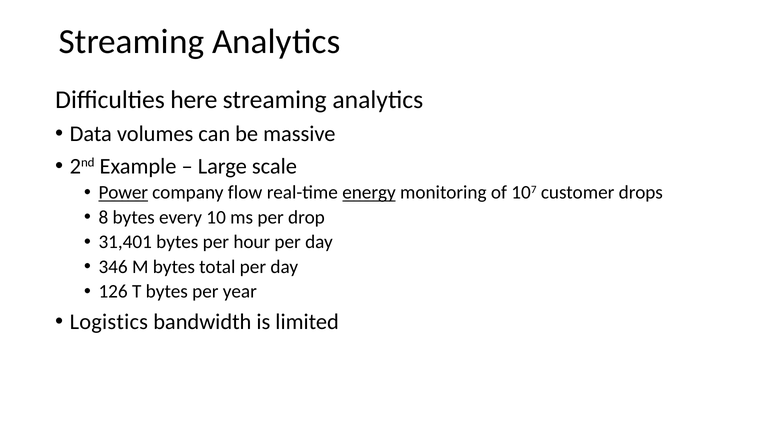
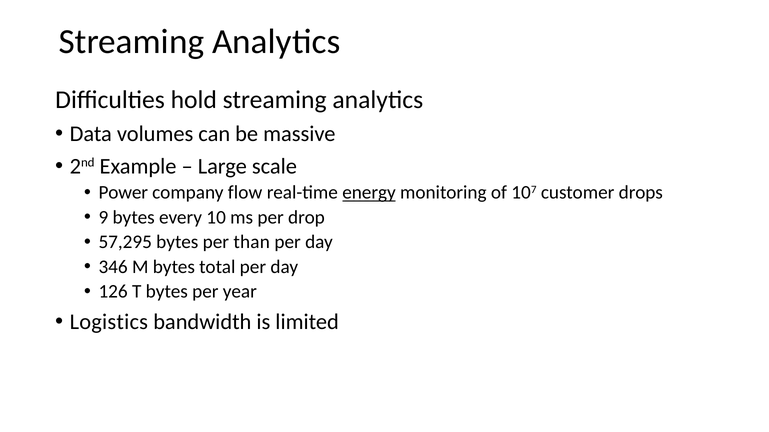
here: here -> hold
Power underline: present -> none
8: 8 -> 9
31,401: 31,401 -> 57,295
hour: hour -> than
